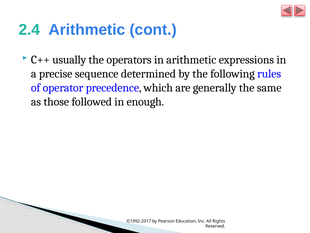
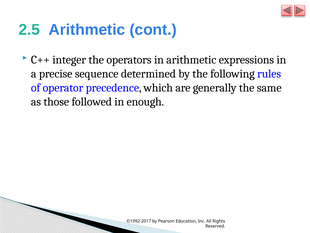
2.4: 2.4 -> 2.5
usually: usually -> integer
